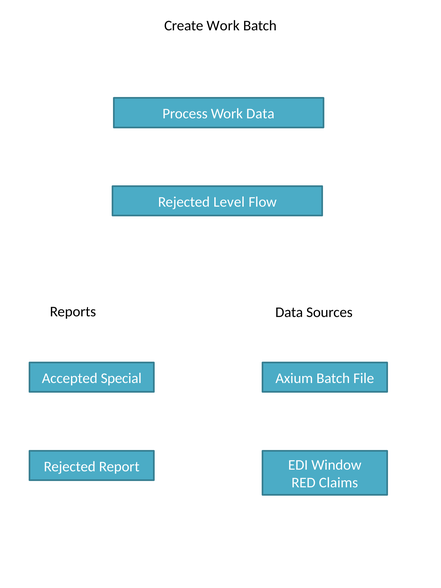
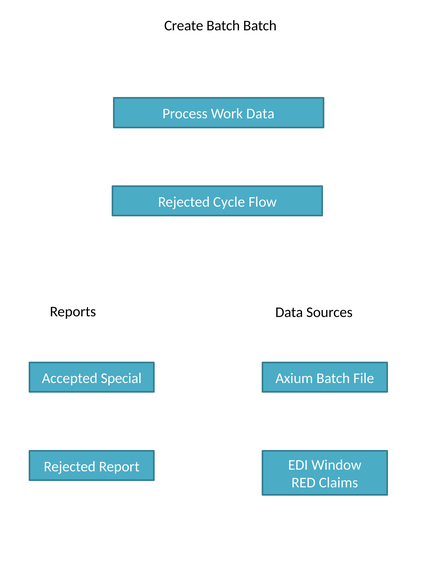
Create Work: Work -> Batch
Level: Level -> Cycle
